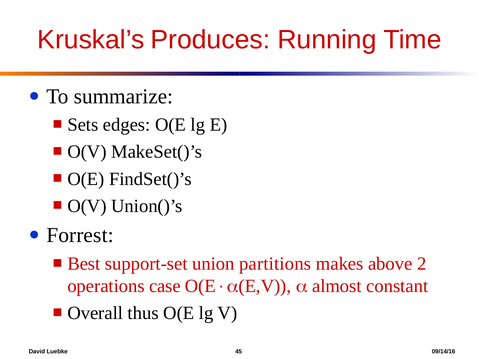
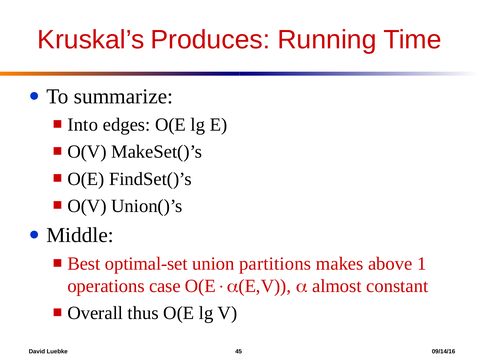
Sets: Sets -> Into
Forrest: Forrest -> Middle
support-set: support-set -> optimal-set
2: 2 -> 1
